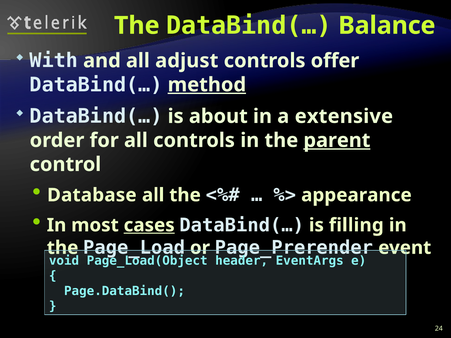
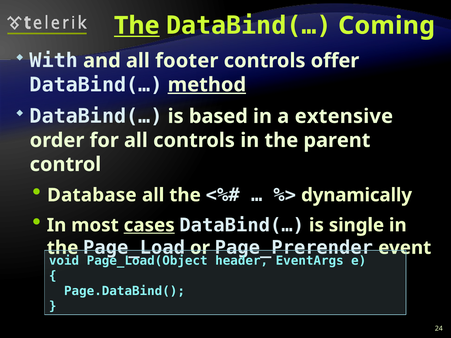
The at (137, 26) underline: none -> present
Balance: Balance -> Coming
adjust: adjust -> footer
about: about -> based
parent underline: present -> none
appearance: appearance -> dynamically
filling: filling -> single
